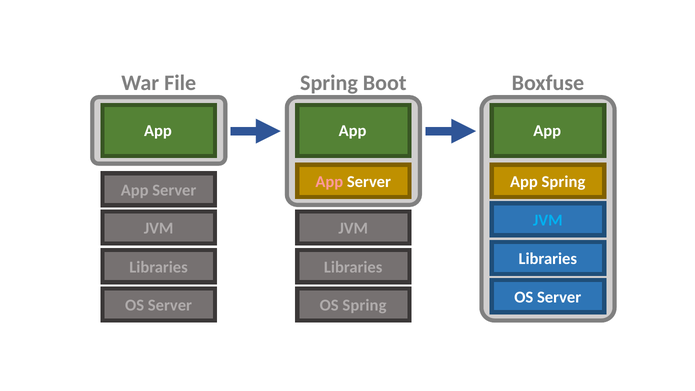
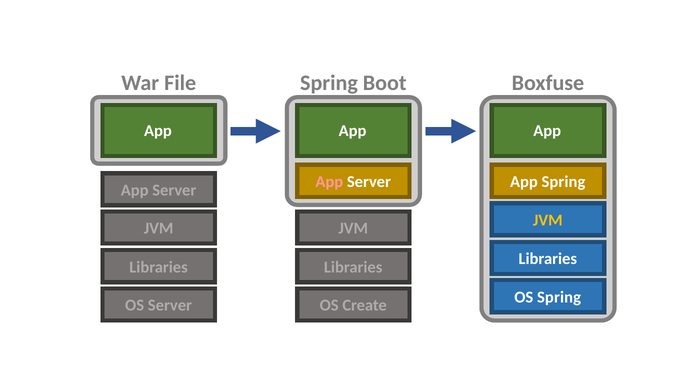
JVM at (548, 220) colour: light blue -> yellow
Server at (559, 297): Server -> Spring
OS Spring: Spring -> Create
